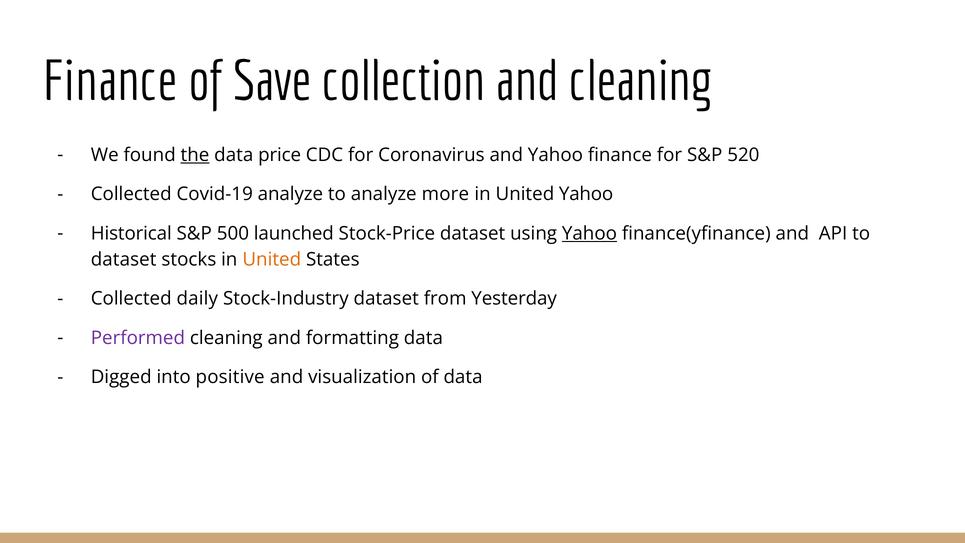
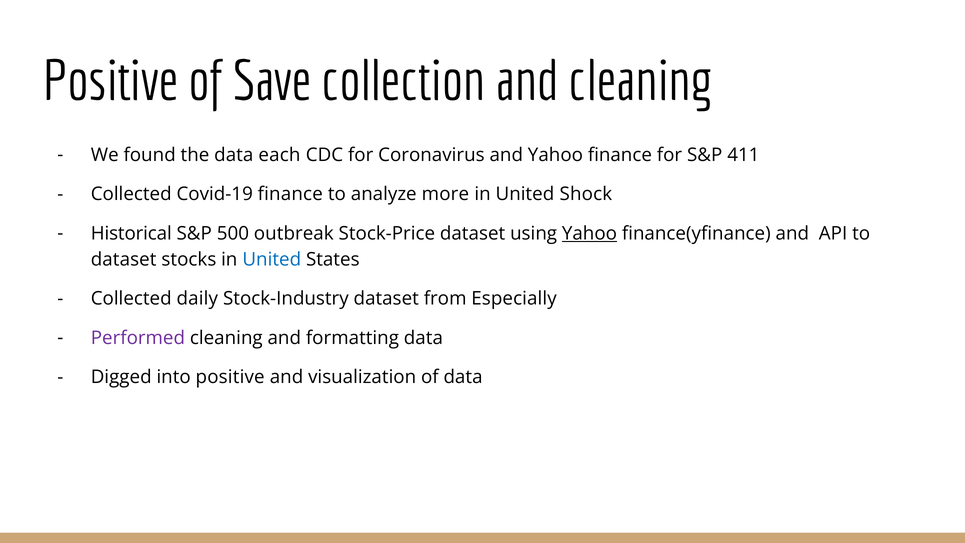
Finance at (110, 82): Finance -> Positive
the underline: present -> none
price: price -> each
520: 520 -> 411
Covid-19 analyze: analyze -> finance
United Yahoo: Yahoo -> Shock
launched: launched -> outbreak
United at (272, 259) colour: orange -> blue
Yesterday: Yesterday -> Especially
